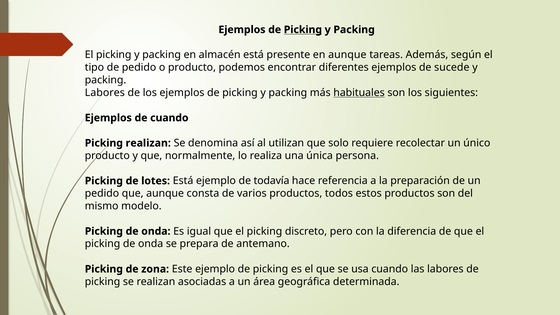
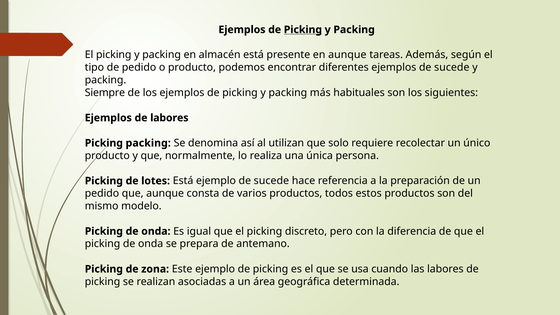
Labores at (105, 93): Labores -> Siempre
habituales underline: present -> none
de cuando: cuando -> labores
Picking realizan: realizan -> packing
ejemplo de todavía: todavía -> sucede
